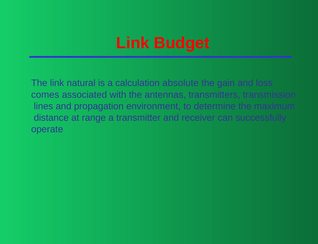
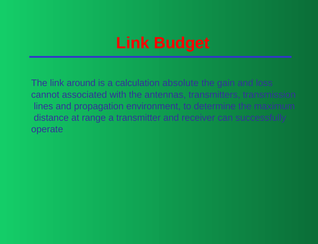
natural: natural -> around
comes: comes -> cannot
